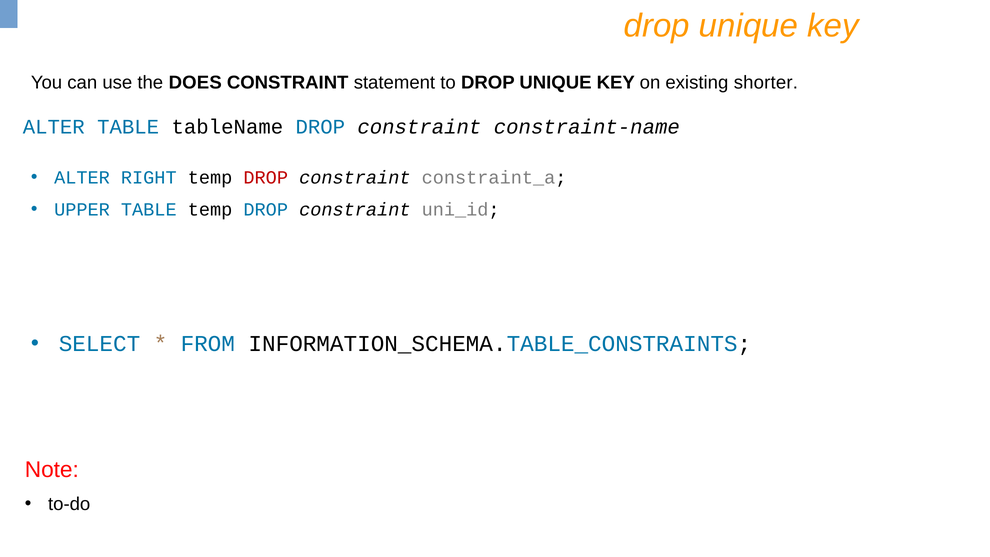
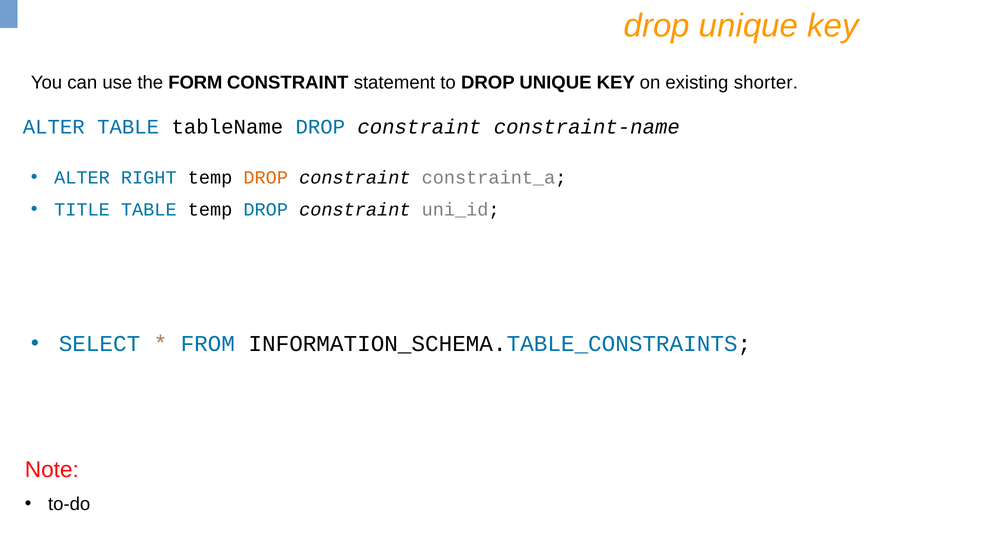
DOES: DOES -> FORM
DROP at (266, 178) colour: red -> orange
UPPER: UPPER -> TITLE
